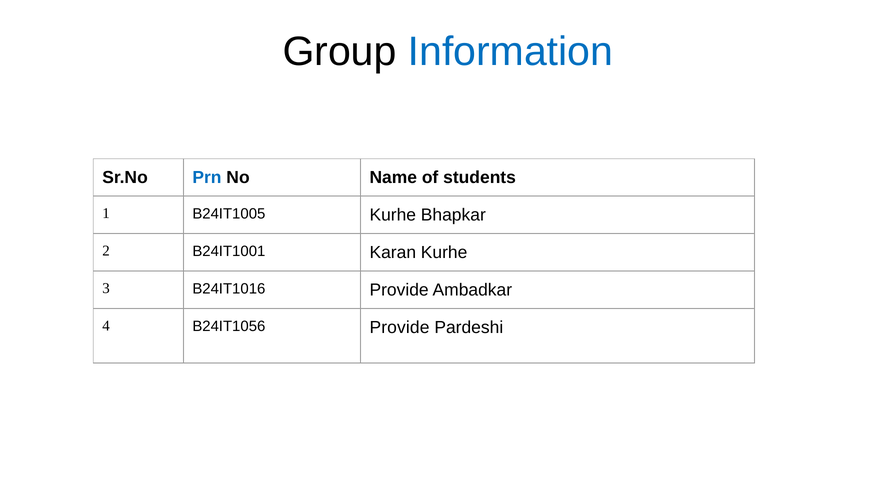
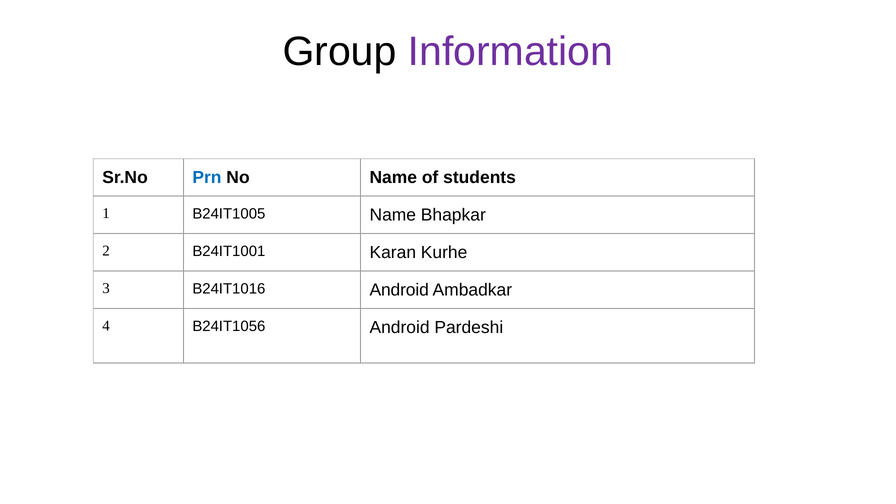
Information colour: blue -> purple
B24IT1005 Kurhe: Kurhe -> Name
B24IT1016 Provide: Provide -> Android
B24IT1056 Provide: Provide -> Android
